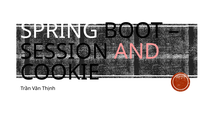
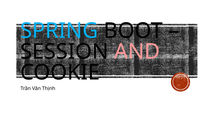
SPRING colour: white -> light blue
